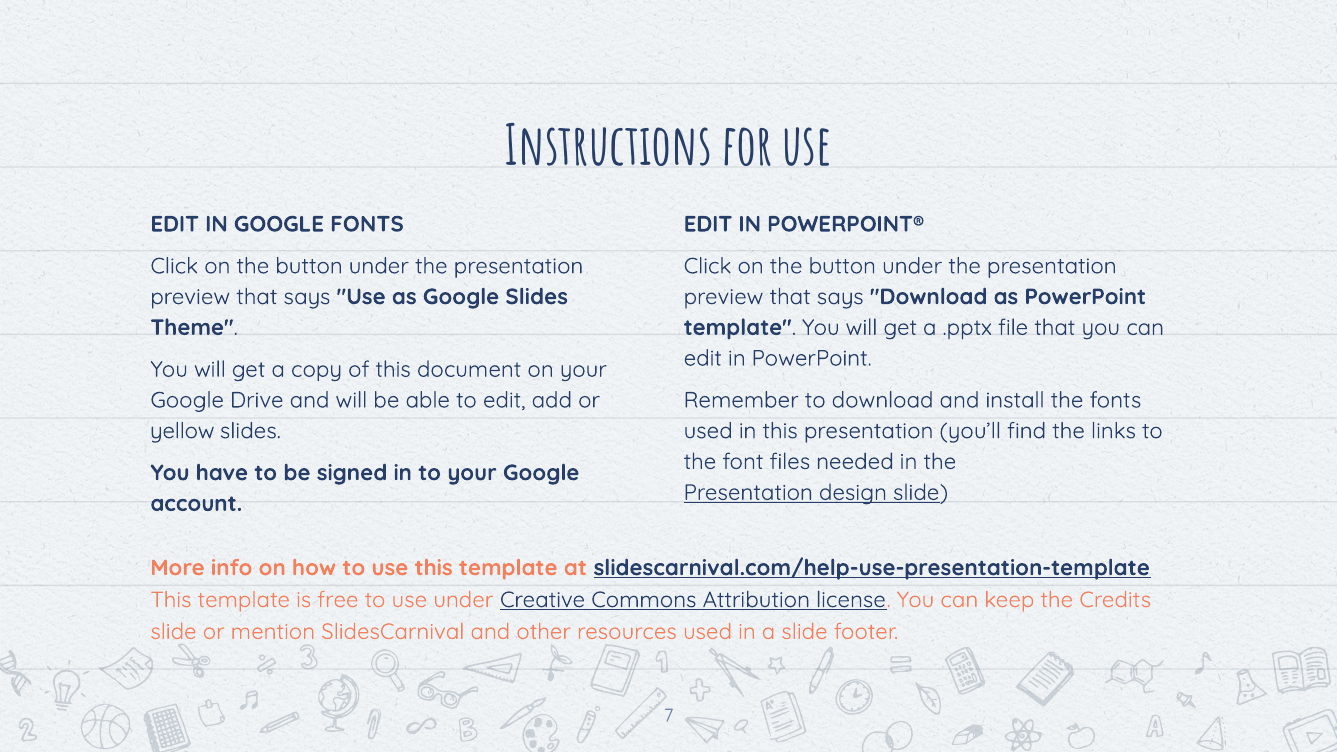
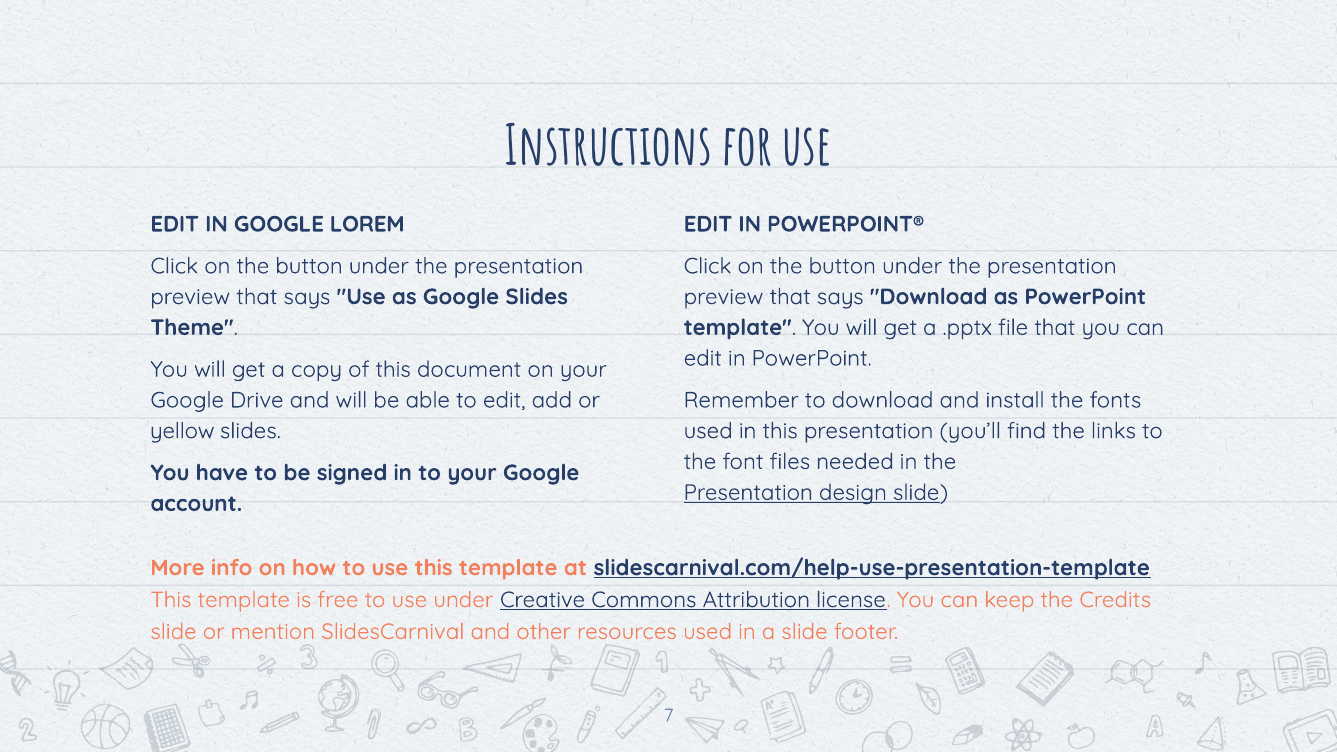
GOOGLE FONTS: FONTS -> LOREM
